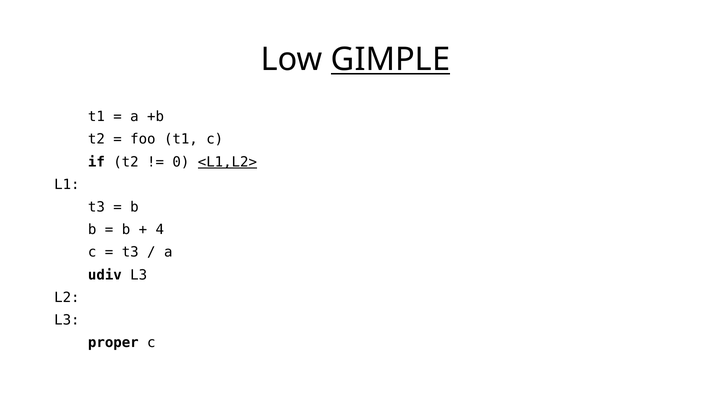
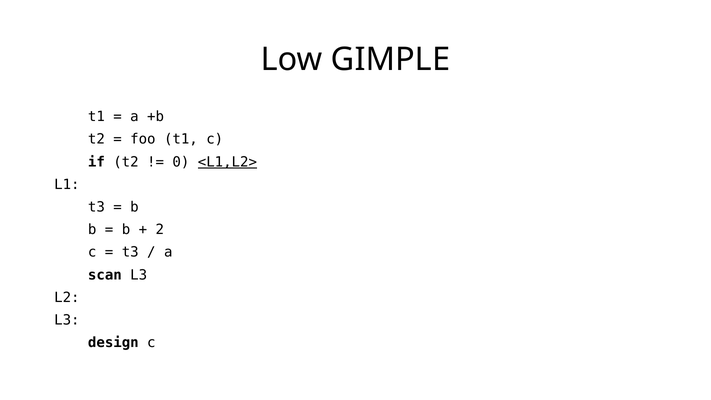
GIMPLE underline: present -> none
4: 4 -> 2
udiv: udiv -> scan
proper: proper -> design
